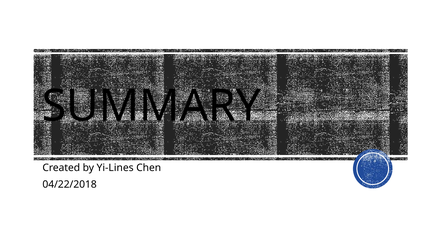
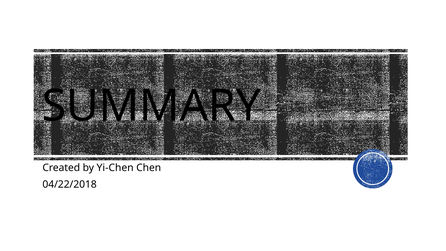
Yi-Lines: Yi-Lines -> Yi-Chen
